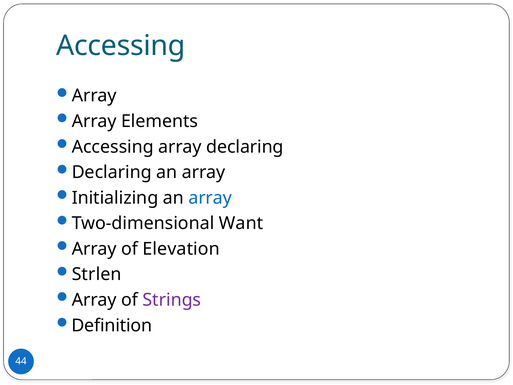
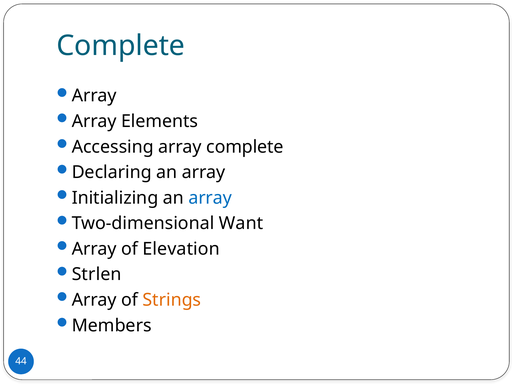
Accessing at (121, 46): Accessing -> Complete
array declaring: declaring -> complete
Strings colour: purple -> orange
Definition: Definition -> Members
